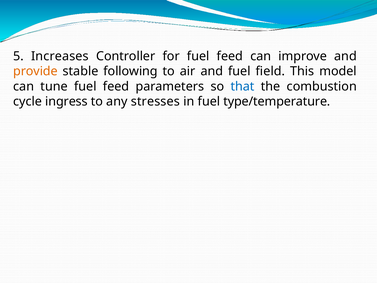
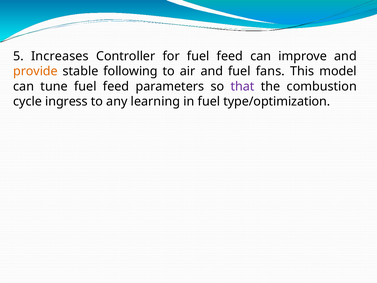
field: field -> fans
that colour: blue -> purple
stresses: stresses -> learning
type/temperature: type/temperature -> type/optimization
